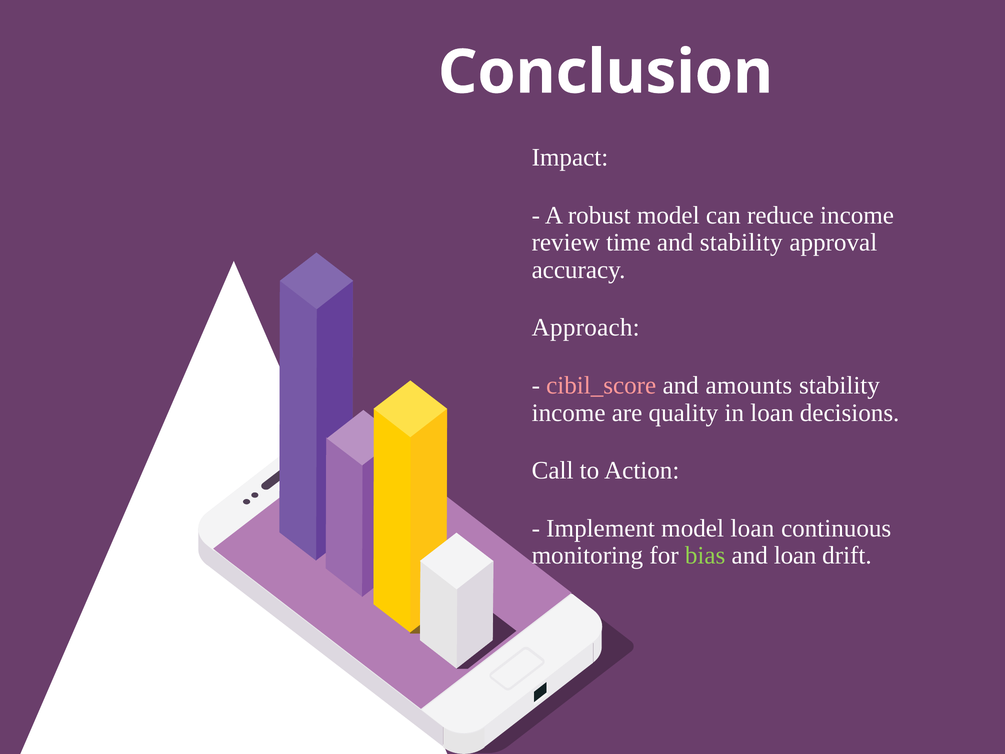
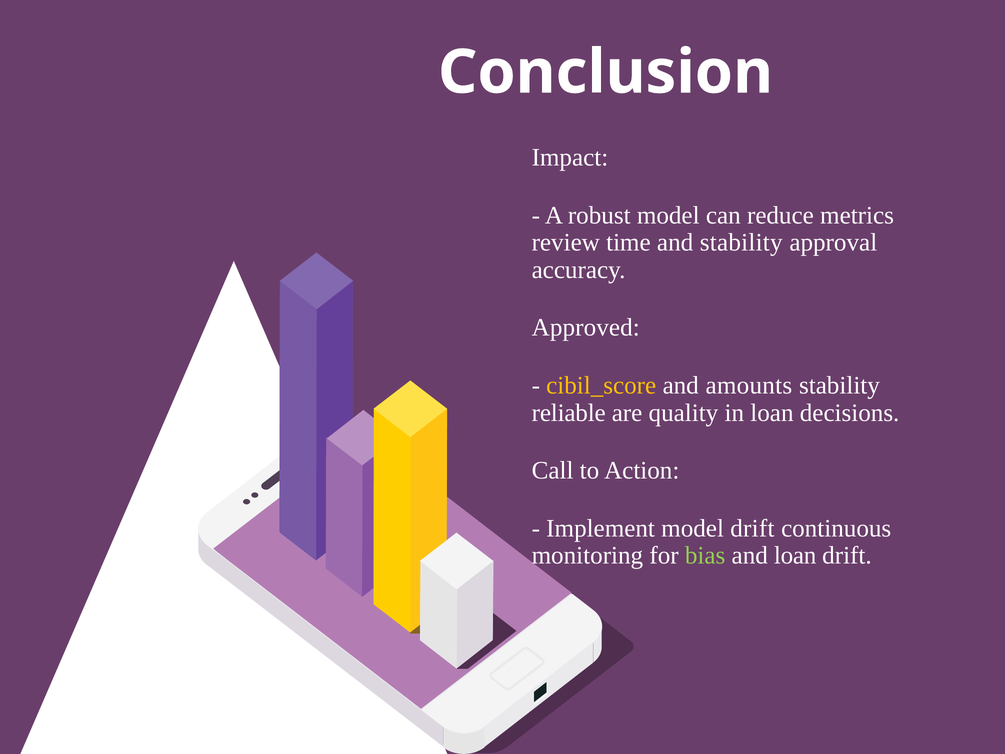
reduce income: income -> metrics
Approach: Approach -> Approved
cibil_score colour: pink -> yellow
income at (569, 413): income -> reliable
model loan: loan -> drift
